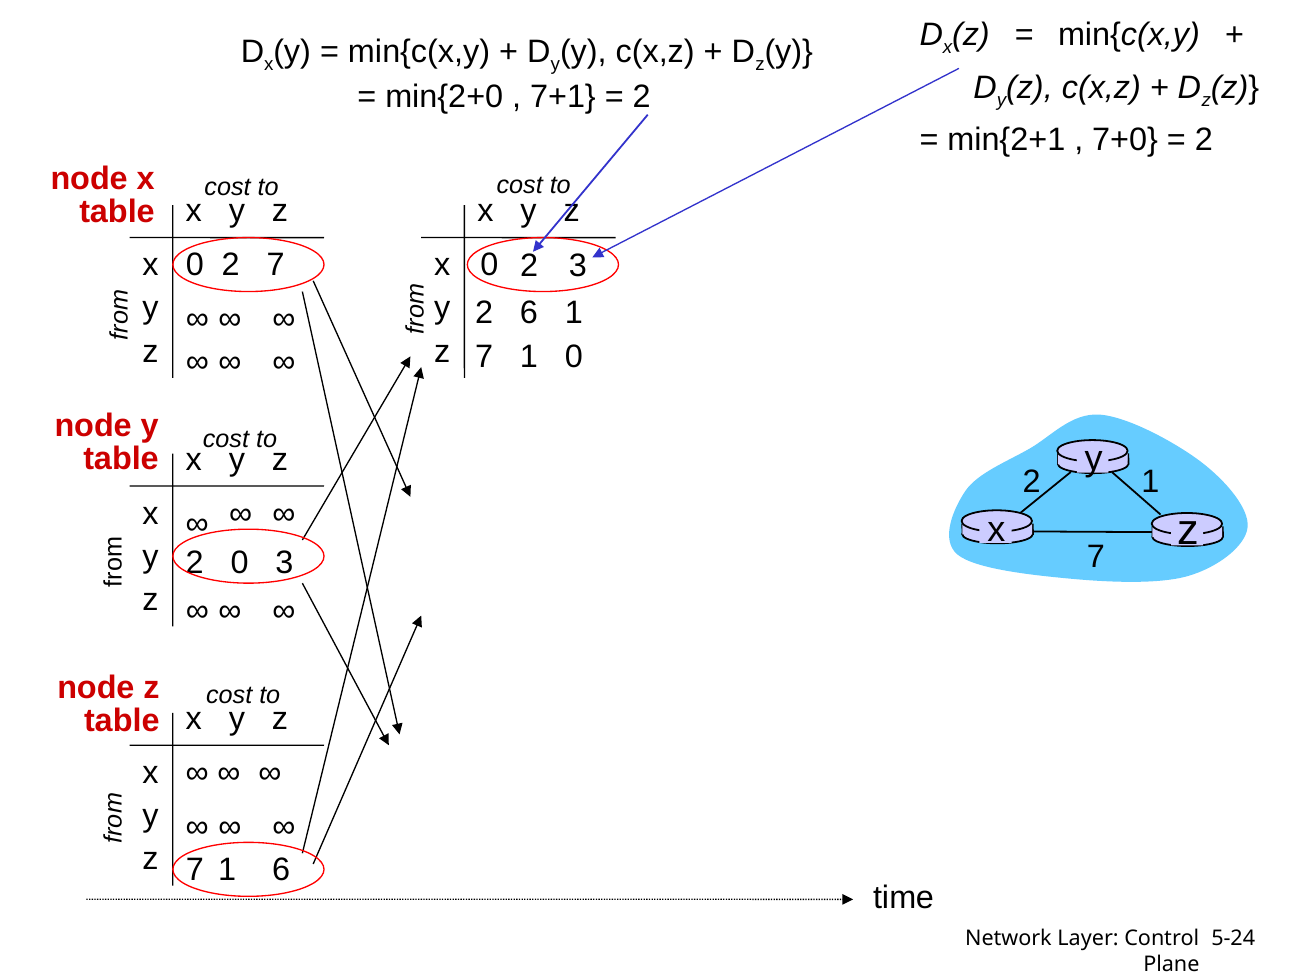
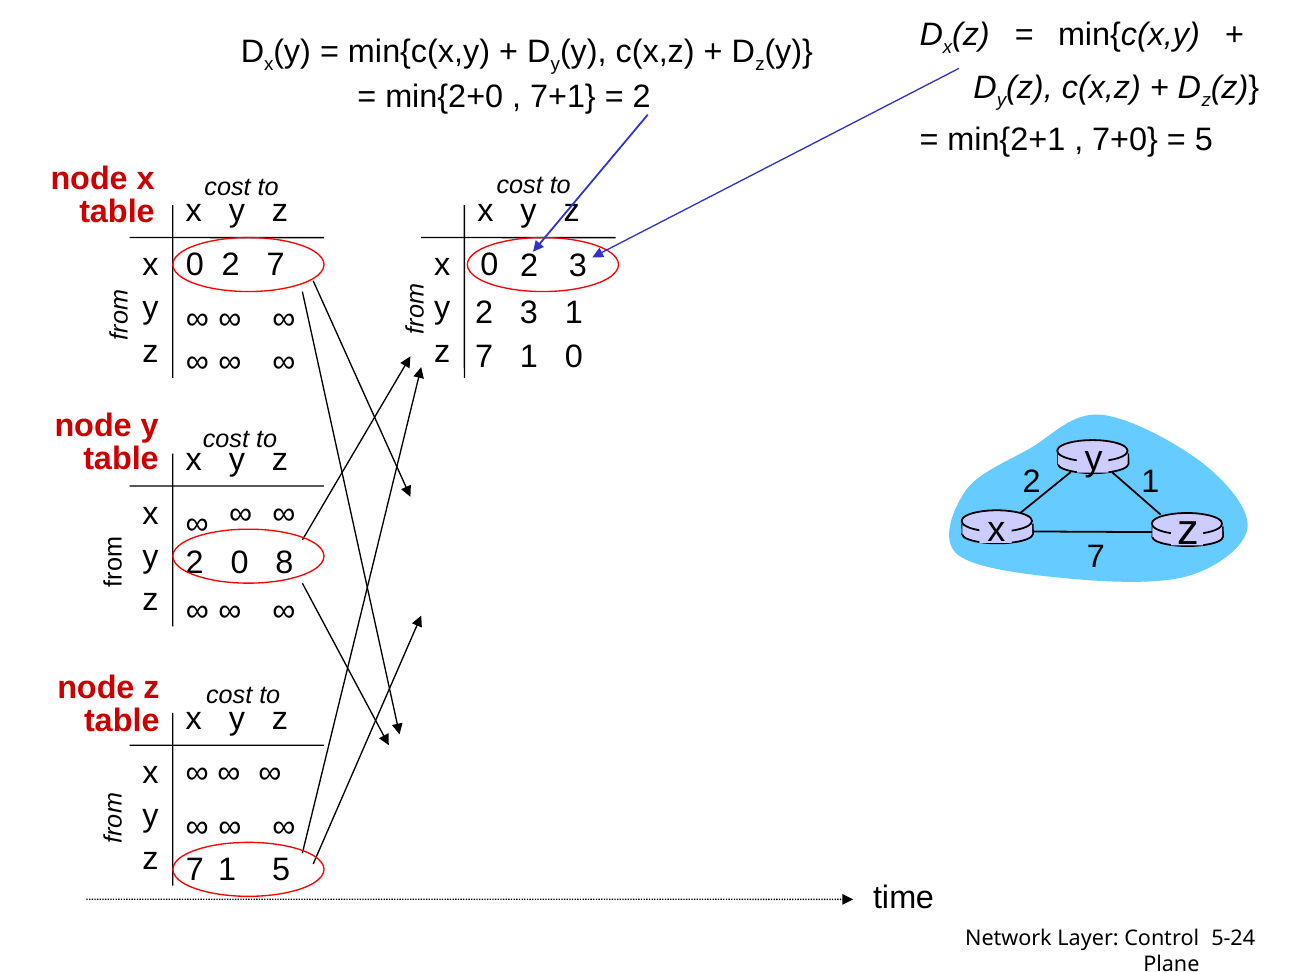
2 at (1204, 140): 2 -> 5
2 6: 6 -> 3
0 3: 3 -> 8
1 6: 6 -> 5
